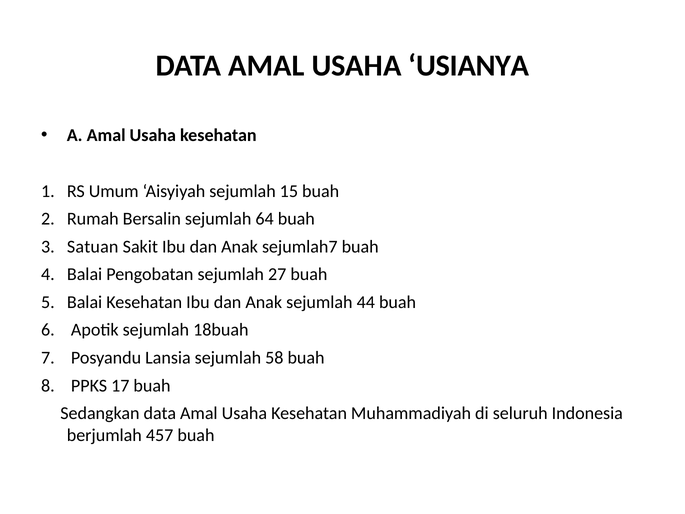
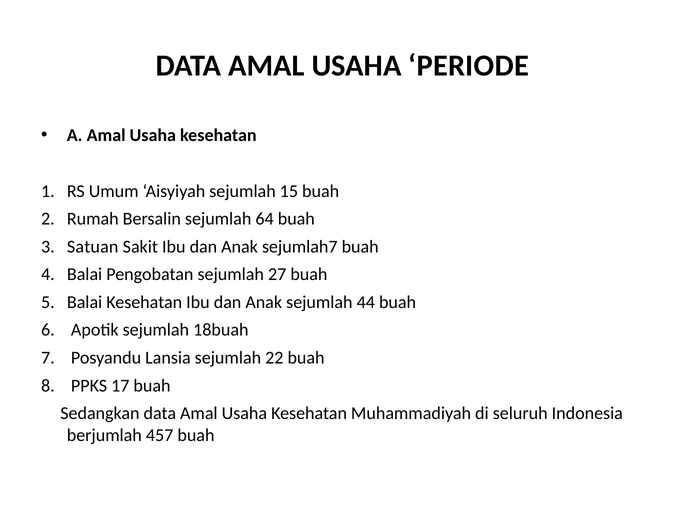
USIANYA: USIANYA -> PERIODE
58: 58 -> 22
